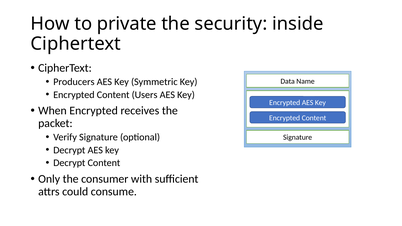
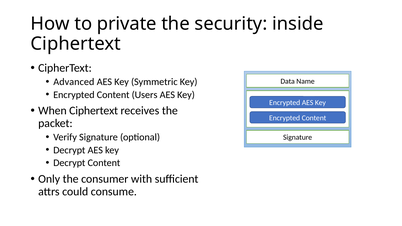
Producers: Producers -> Advanced
When Encrypted: Encrypted -> Ciphertext
